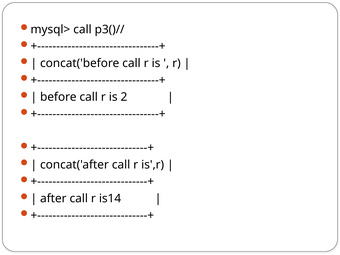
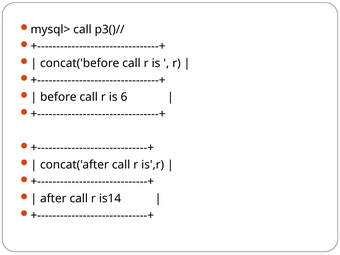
2: 2 -> 6
